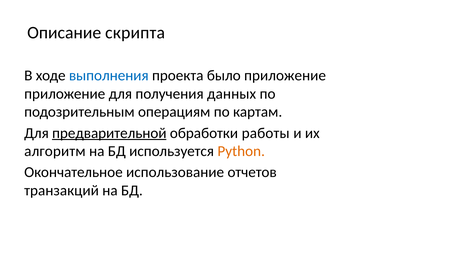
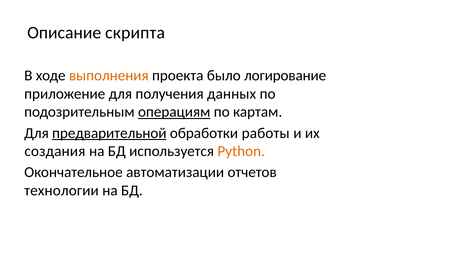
выполнения colour: blue -> orange
было приложение: приложение -> логирование
операциям underline: none -> present
алгоритм: алгоритм -> создания
использование: использование -> автоматизации
транзакций: транзакций -> технологии
